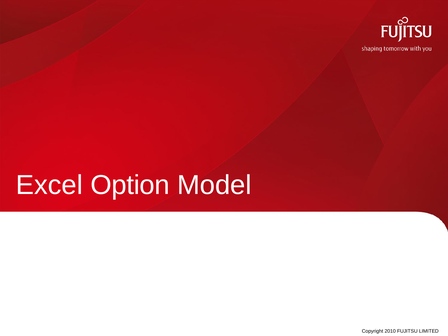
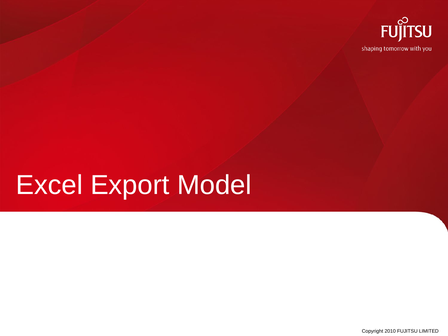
Option: Option -> Export
